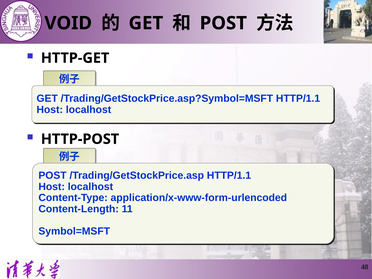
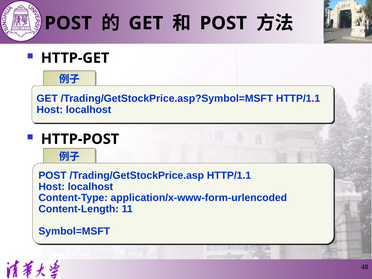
VOID at (68, 23): VOID -> POST
